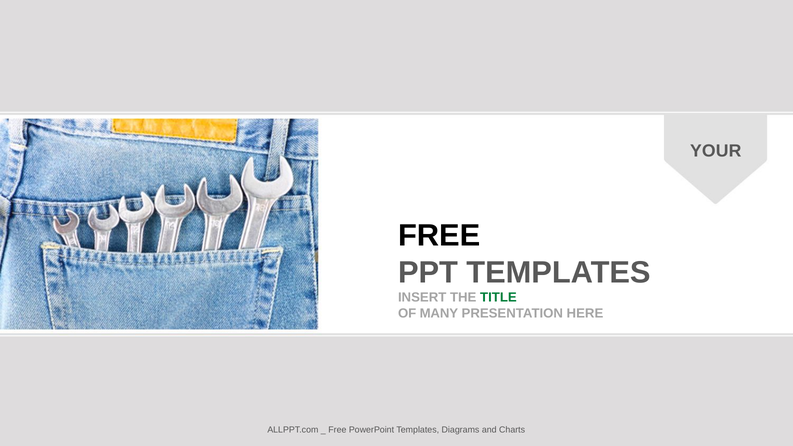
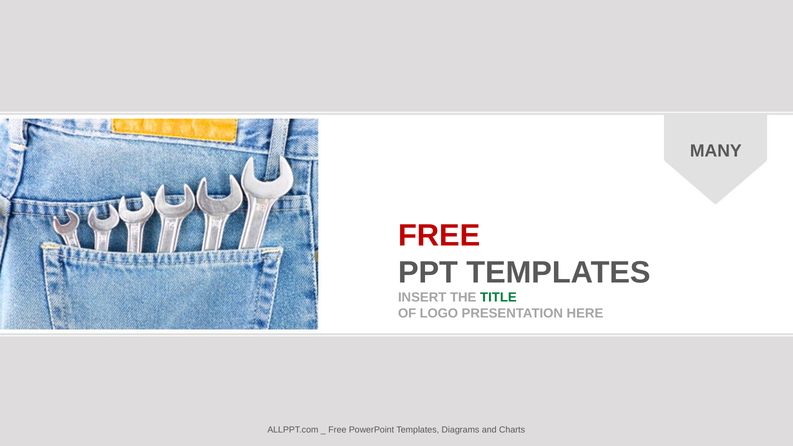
YOUR: YOUR -> MANY
FREE at (439, 235) colour: black -> red
MANY: MANY -> LOGO
